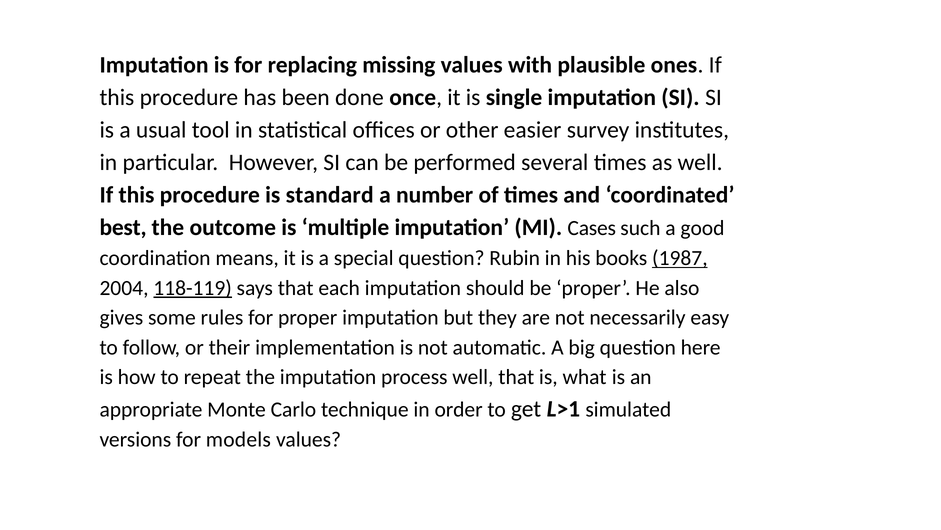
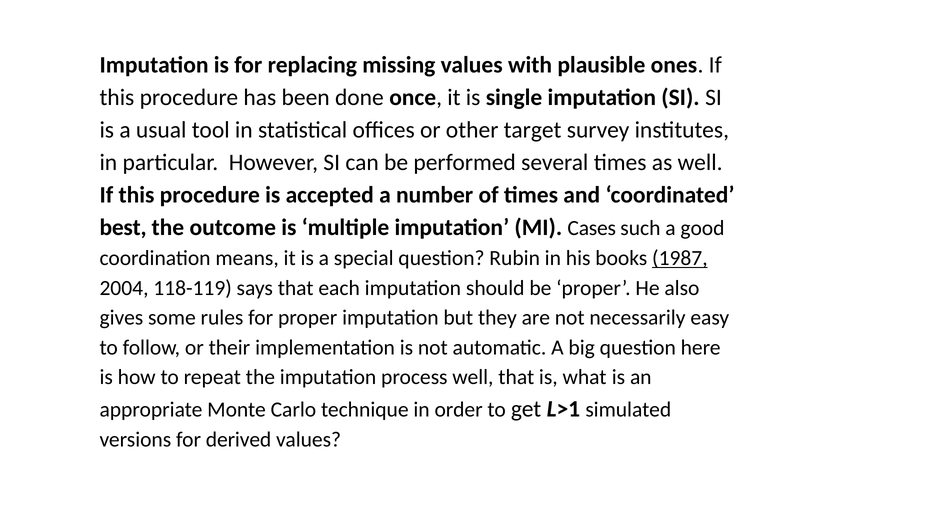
easier: easier -> target
standard: standard -> accepted
118-119 underline: present -> none
models: models -> derived
